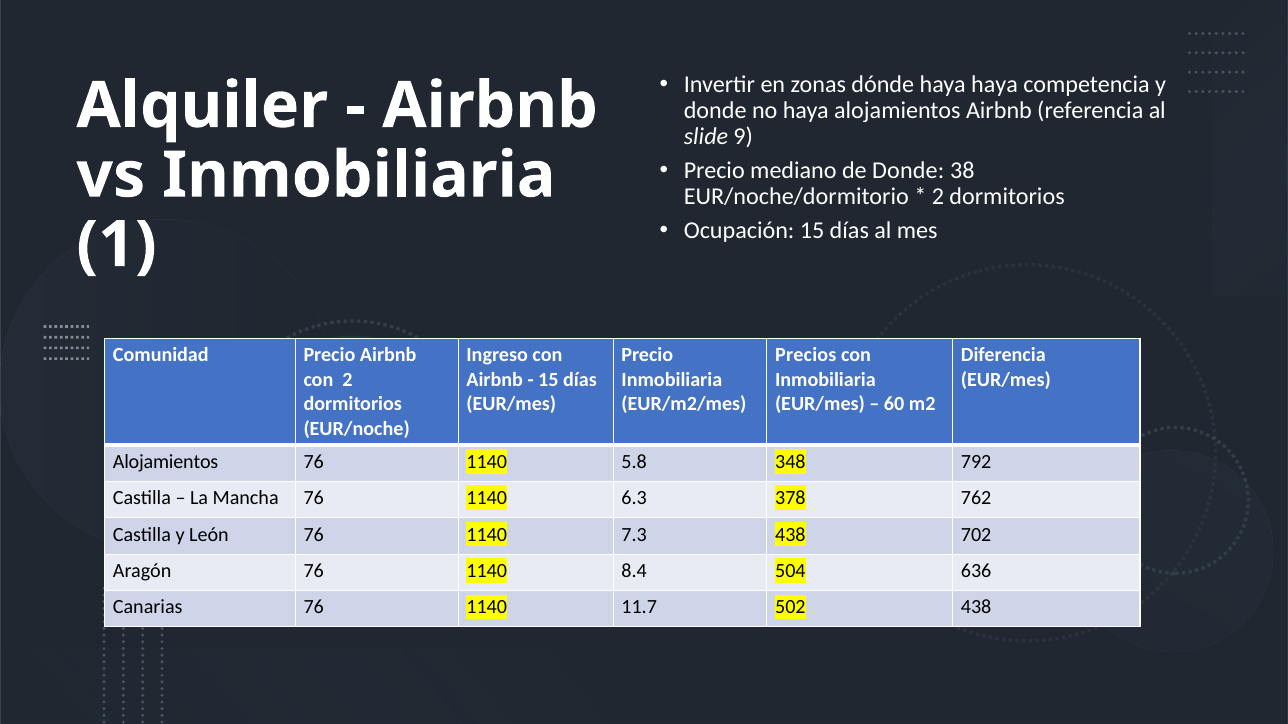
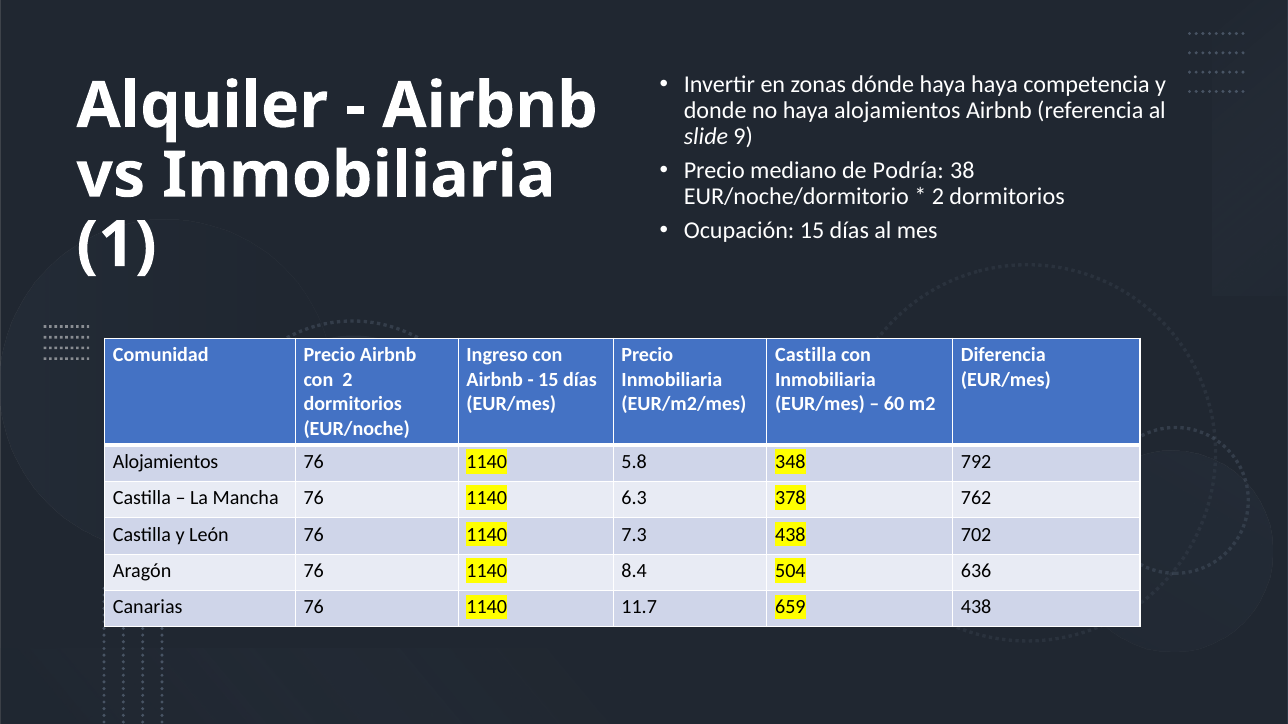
de Donde: Donde -> Podría
Precios at (806, 355): Precios -> Castilla
502: 502 -> 659
